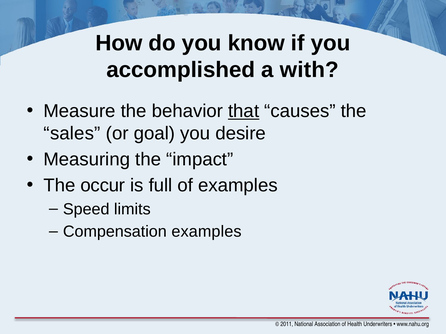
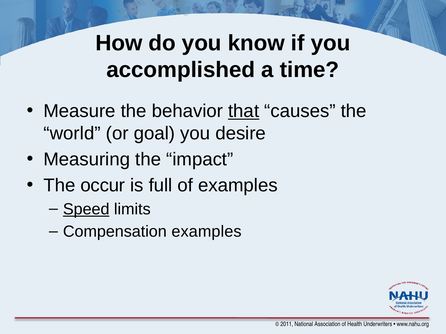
with: with -> time
sales: sales -> world
Speed underline: none -> present
